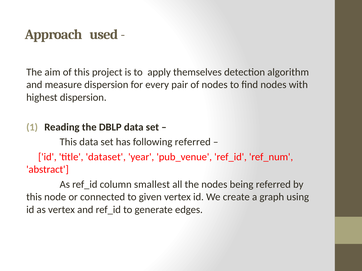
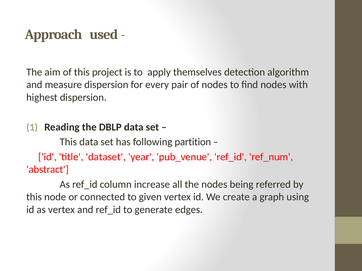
following referred: referred -> partition
smallest: smallest -> increase
